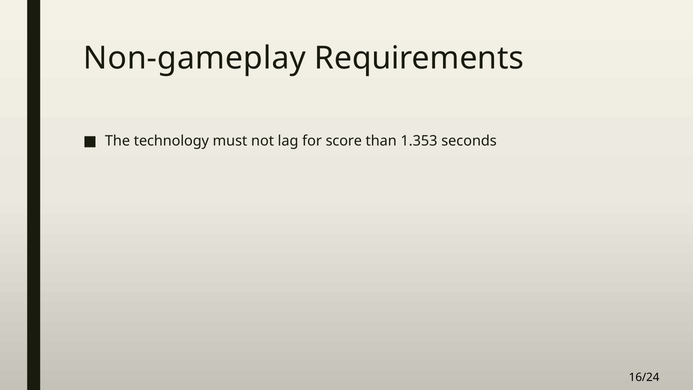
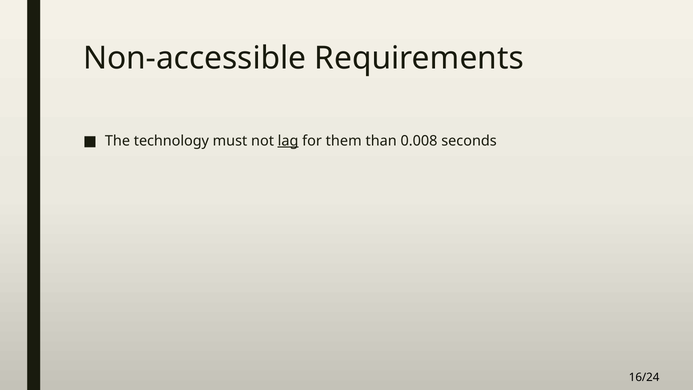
Non-gameplay: Non-gameplay -> Non-accessible
lag underline: none -> present
score: score -> them
1.353: 1.353 -> 0.008
